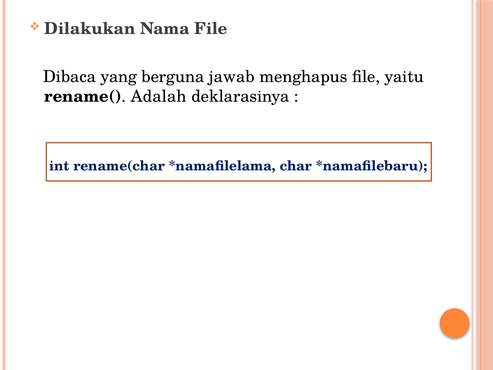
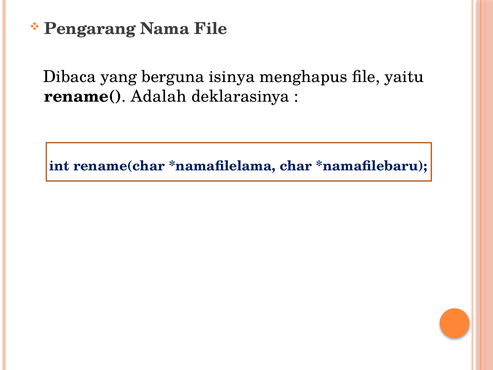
Dilakukan: Dilakukan -> Pengarang
jawab: jawab -> isinya
